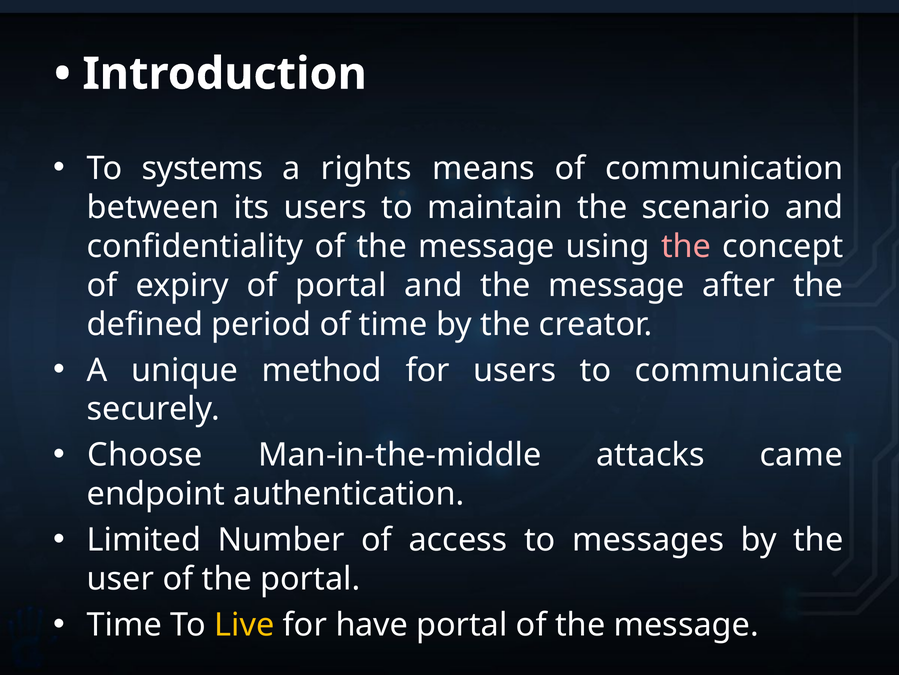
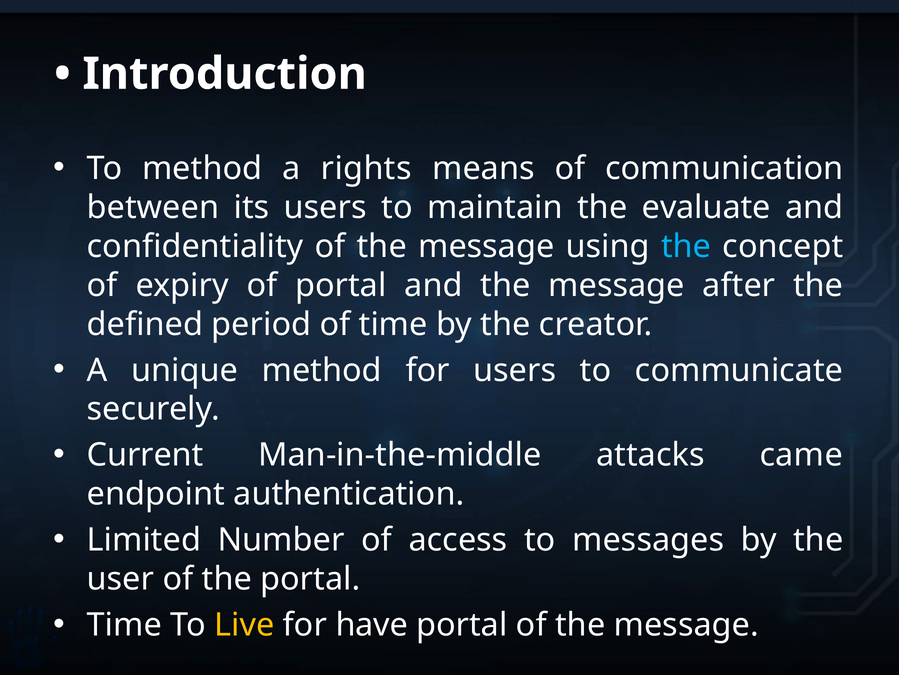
To systems: systems -> method
scenario: scenario -> evaluate
the at (686, 246) colour: pink -> light blue
Choose: Choose -> Current
